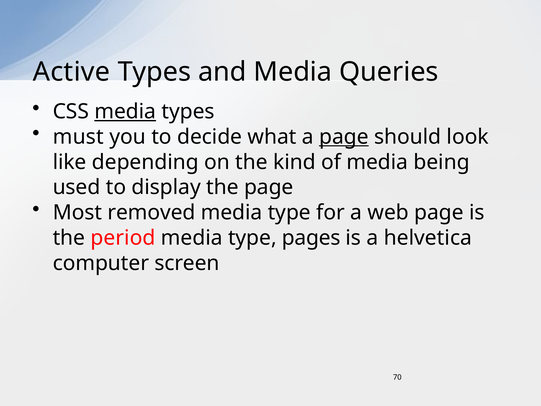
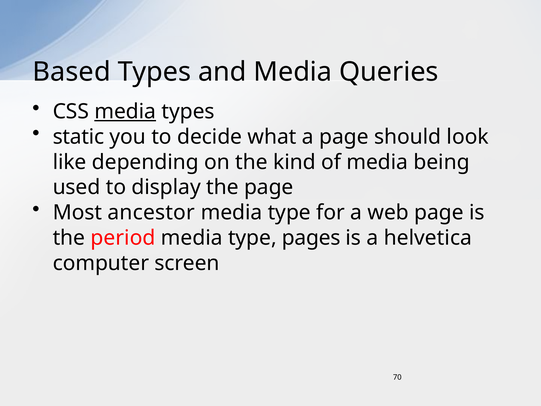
Active: Active -> Based
must: must -> static
page at (344, 137) underline: present -> none
removed: removed -> ancestor
